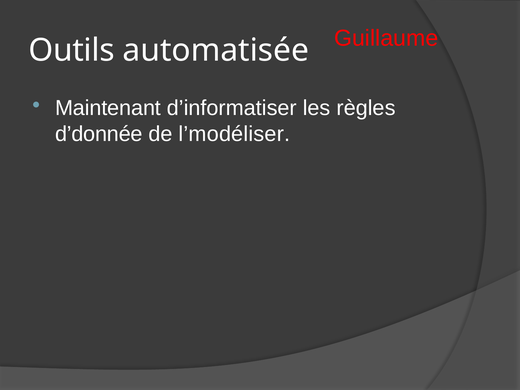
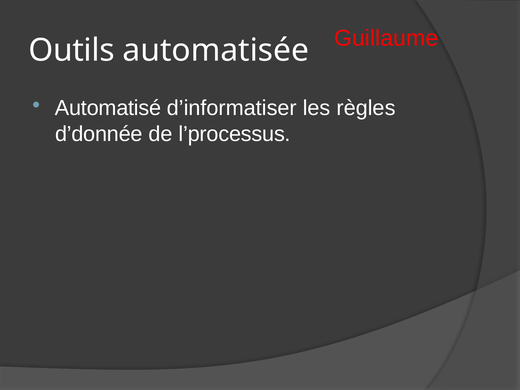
Maintenant: Maintenant -> Automatisé
l’modéliser: l’modéliser -> l’processus
